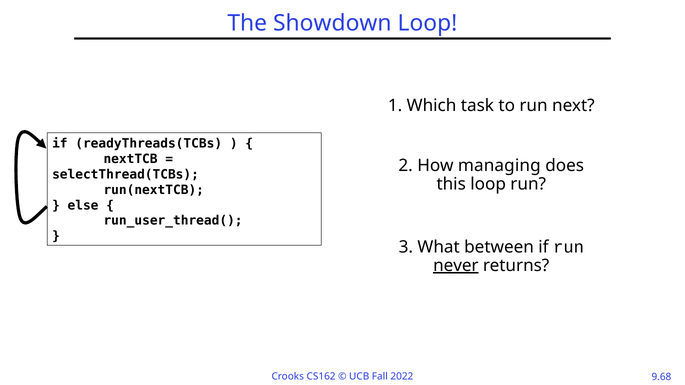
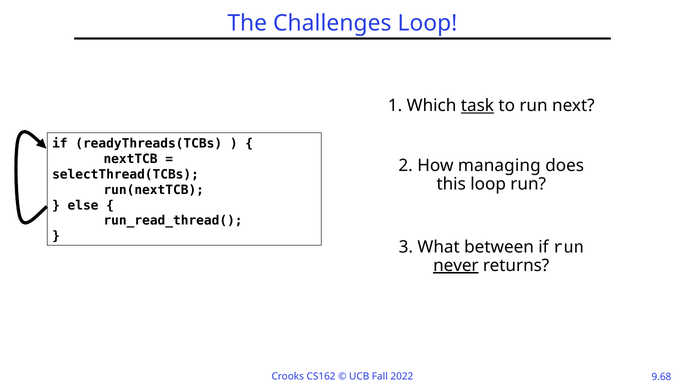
Showdown: Showdown -> Challenges
task underline: none -> present
run_user_thread(: run_user_thread( -> run_read_thread(
